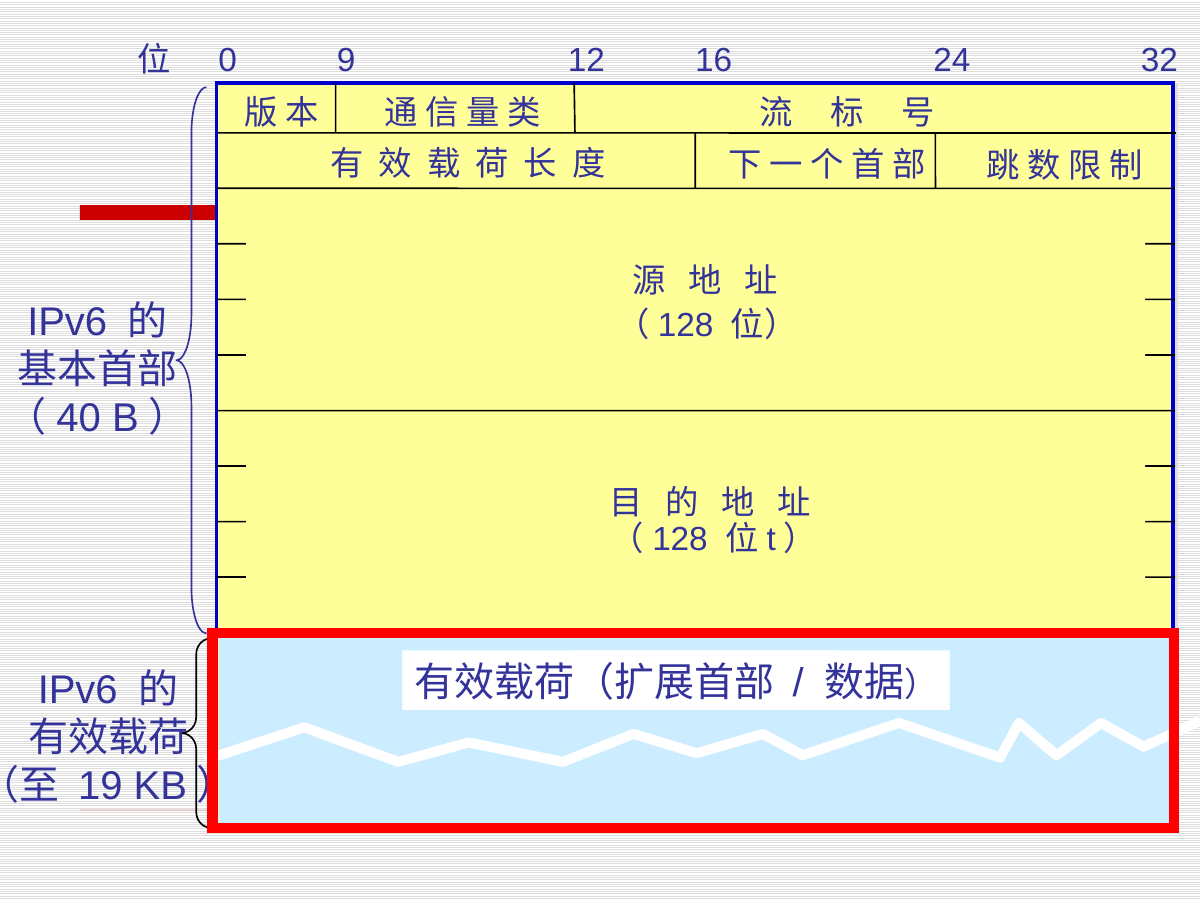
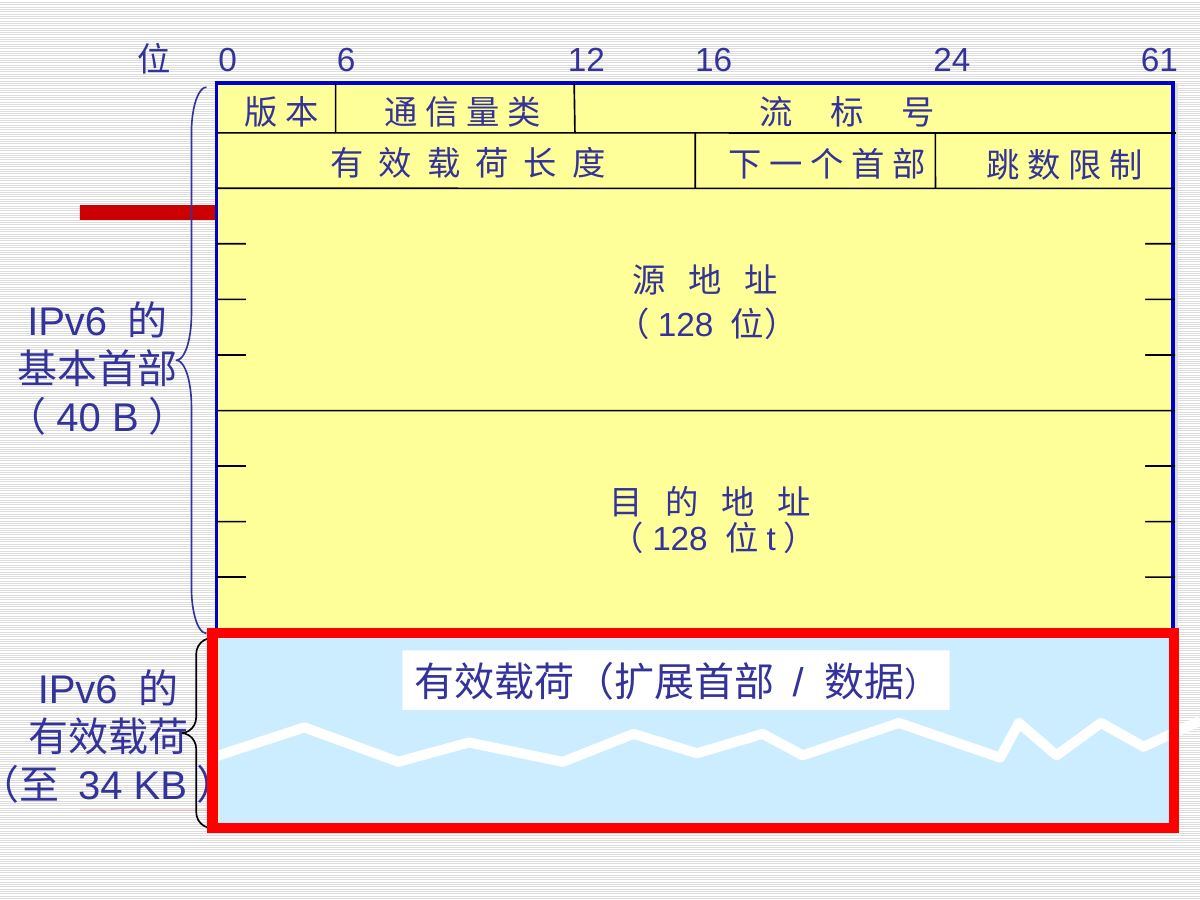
9: 9 -> 6
32: 32 -> 61
19: 19 -> 34
